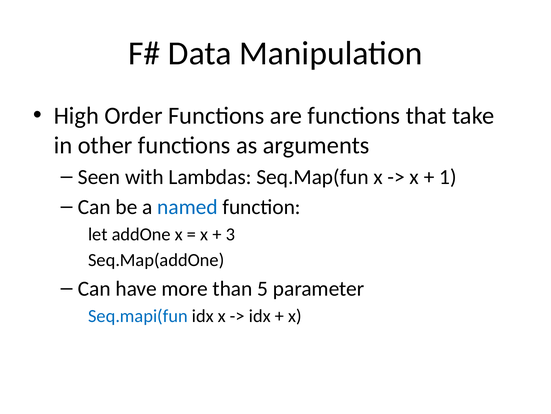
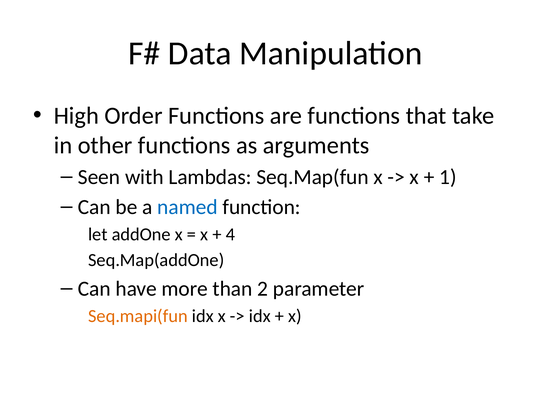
3: 3 -> 4
5: 5 -> 2
Seq.mapi(fun colour: blue -> orange
